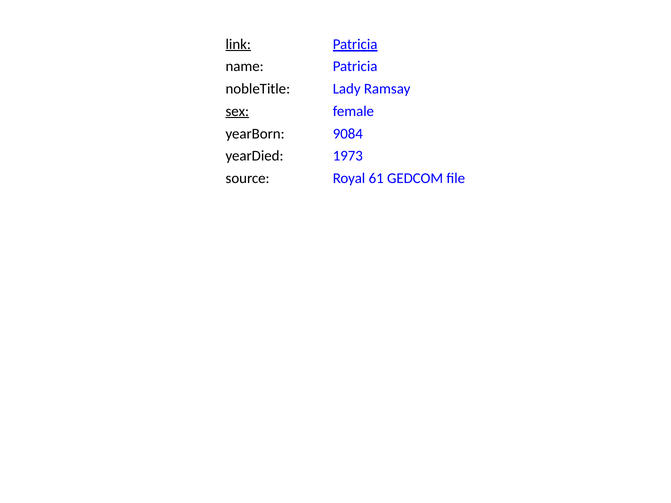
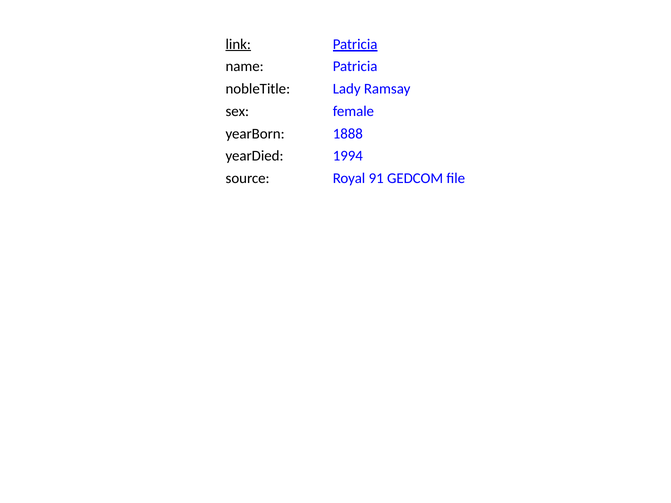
sex underline: present -> none
9084: 9084 -> 1888
1973: 1973 -> 1994
61: 61 -> 91
